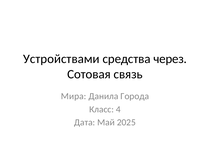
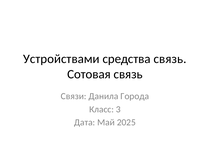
средства через: через -> связь
Мира: Мира -> Связи
4: 4 -> 3
